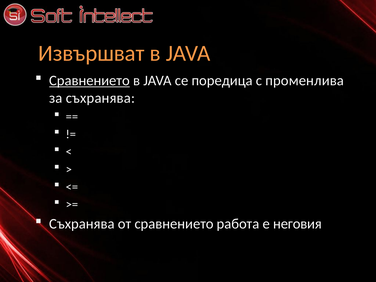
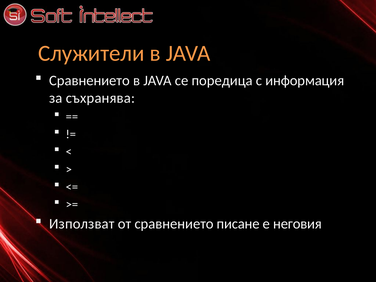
Извършват: Извършват -> Служители
Сравнението at (90, 81) underline: present -> none
променлива: променлива -> информация
Съхранява at (82, 224): Съхранява -> Използват
работа: работа -> писане
